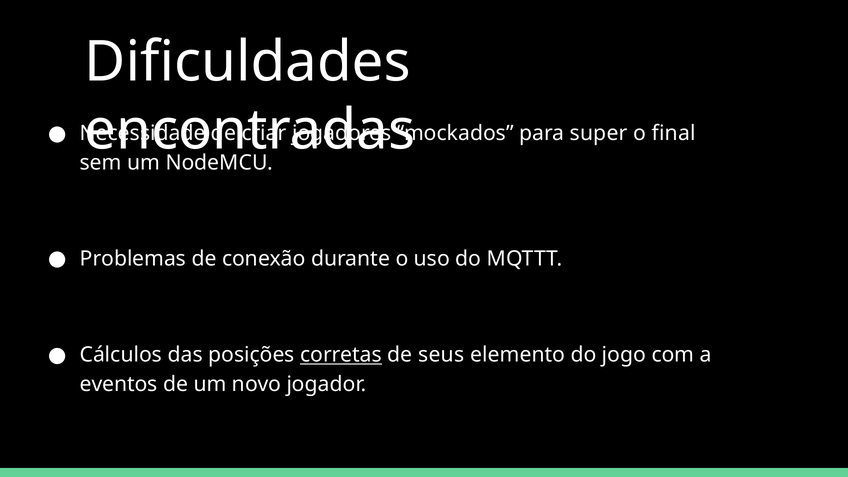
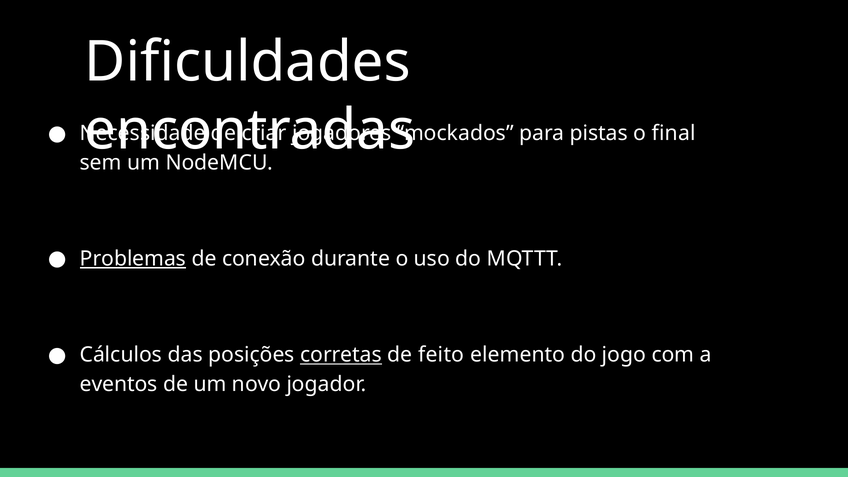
super: super -> pistas
Problemas underline: none -> present
seus: seus -> feito
